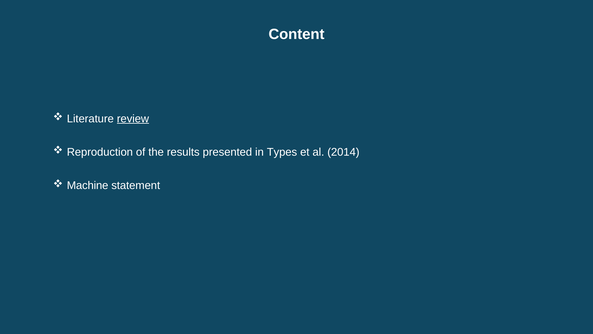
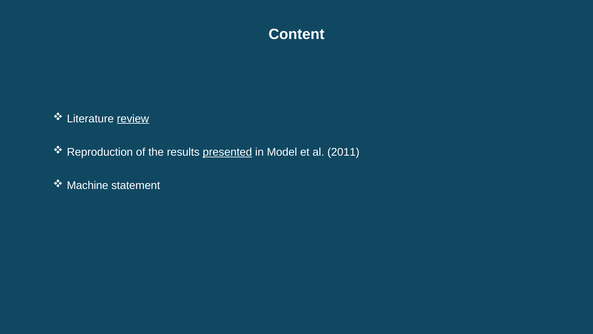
presented underline: none -> present
Types: Types -> Model
2014: 2014 -> 2011
